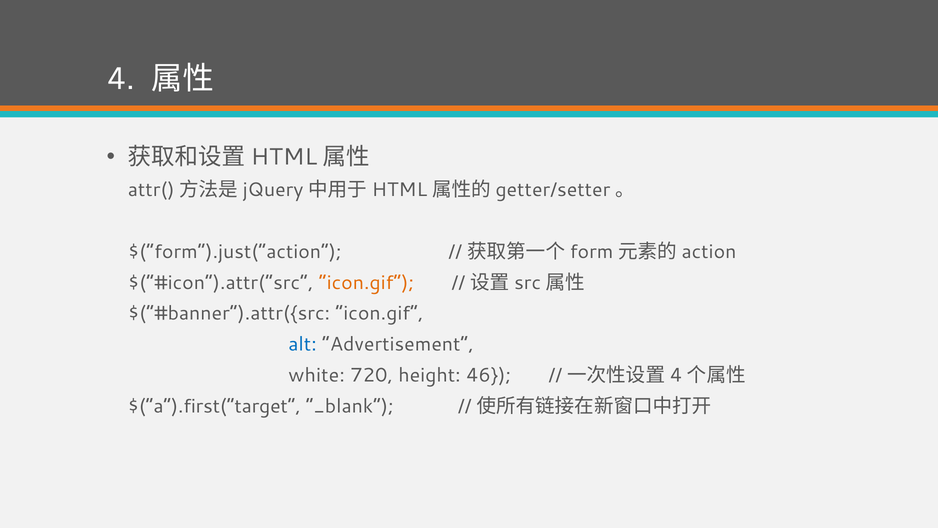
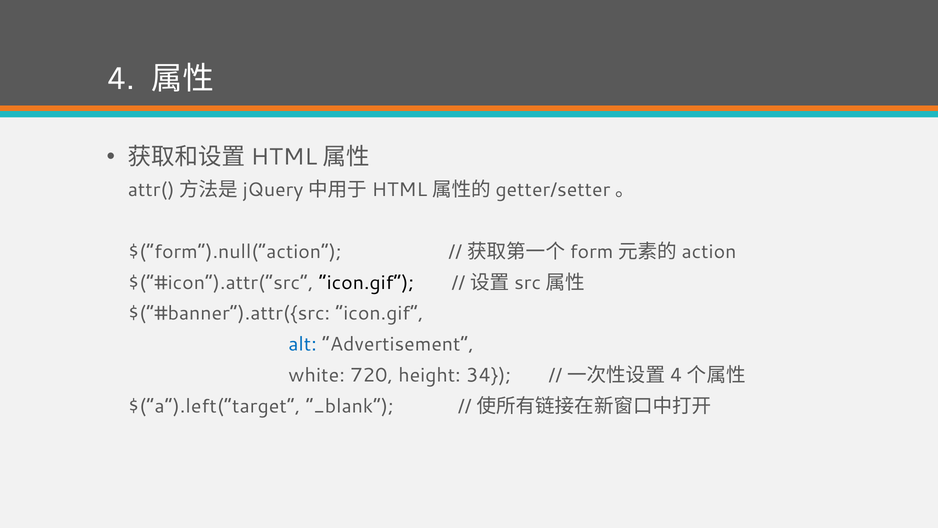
$(“form“).just(“action: $(“form“).just(“action -> $(“form“).null(“action
”icon.gif at (366, 282) colour: orange -> black
46: 46 -> 34
$(“a”).first(“target: $(“a”).first(“target -> $(“a”).left(“target
